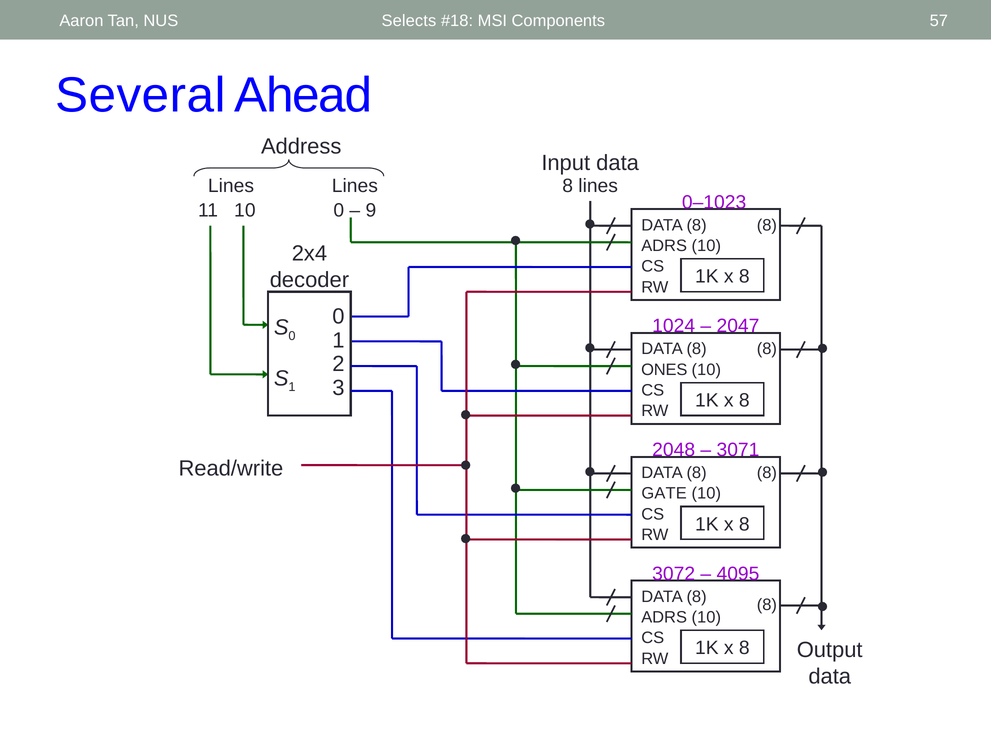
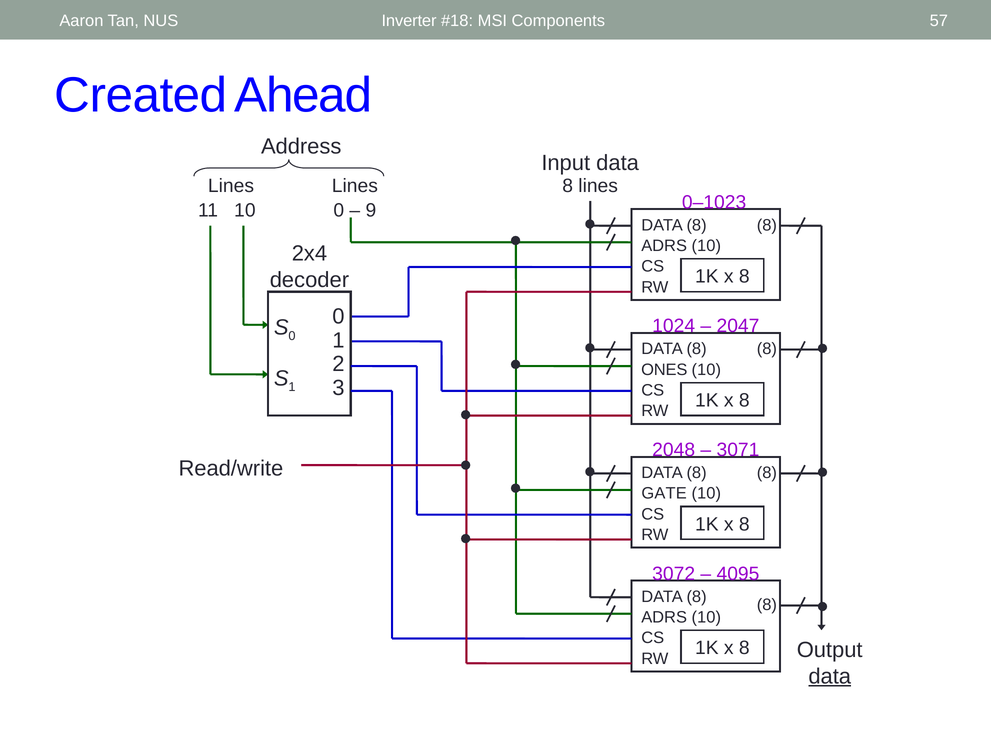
Selects: Selects -> Inverter
Several: Several -> Created
data at (830, 676) underline: none -> present
